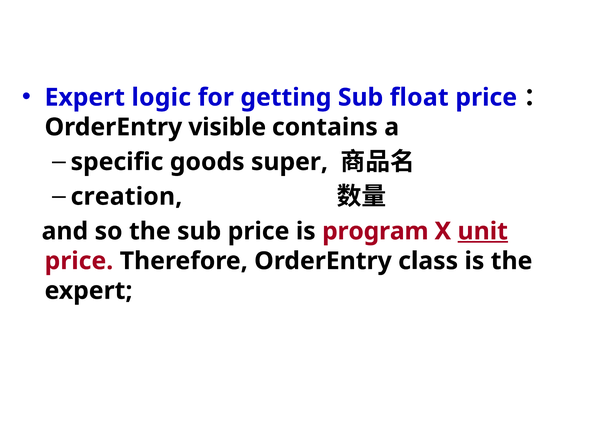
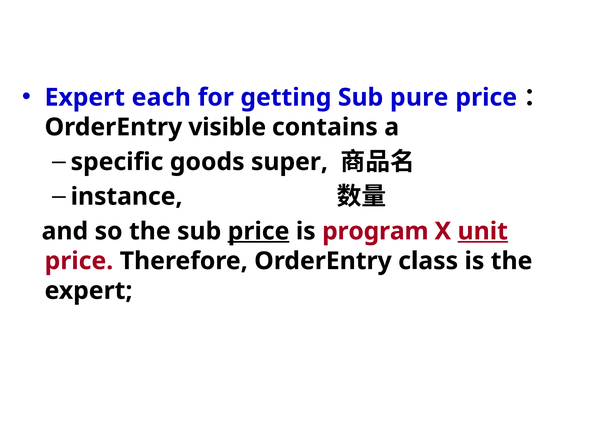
logic: logic -> each
float: float -> pure
creation: creation -> instance
price at (259, 231) underline: none -> present
